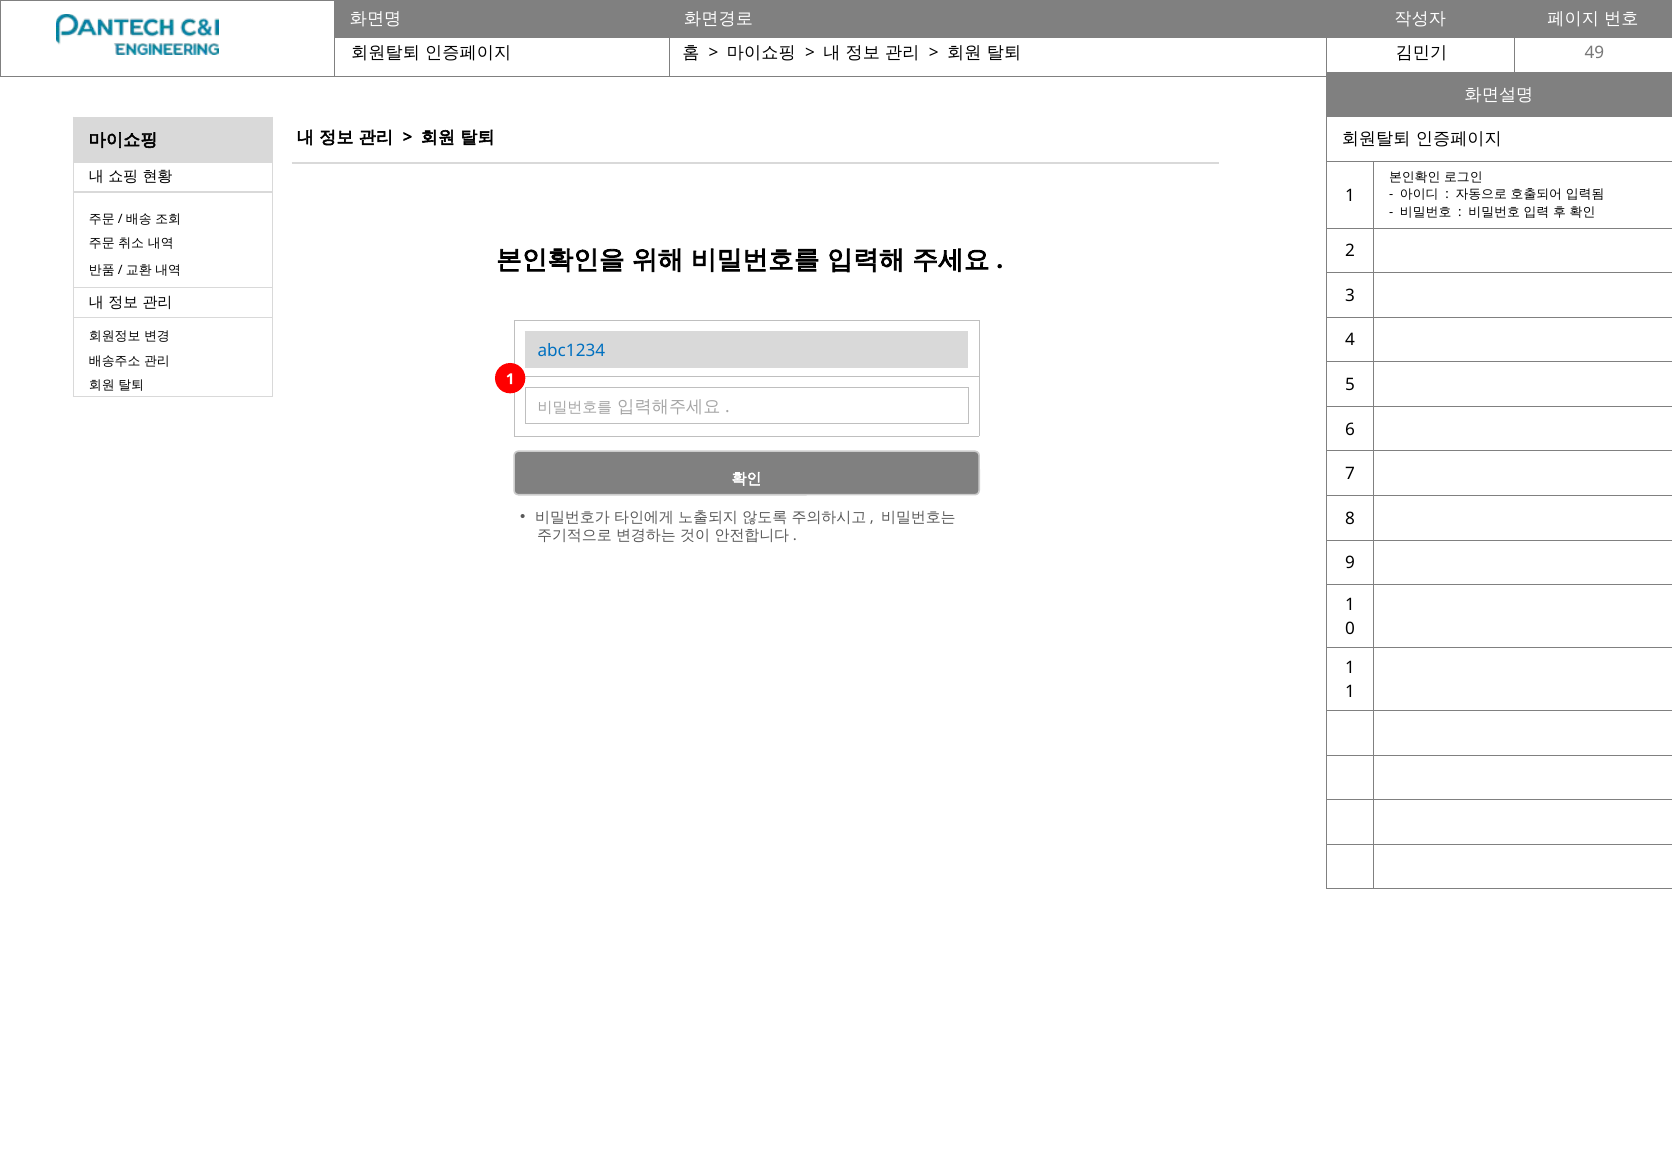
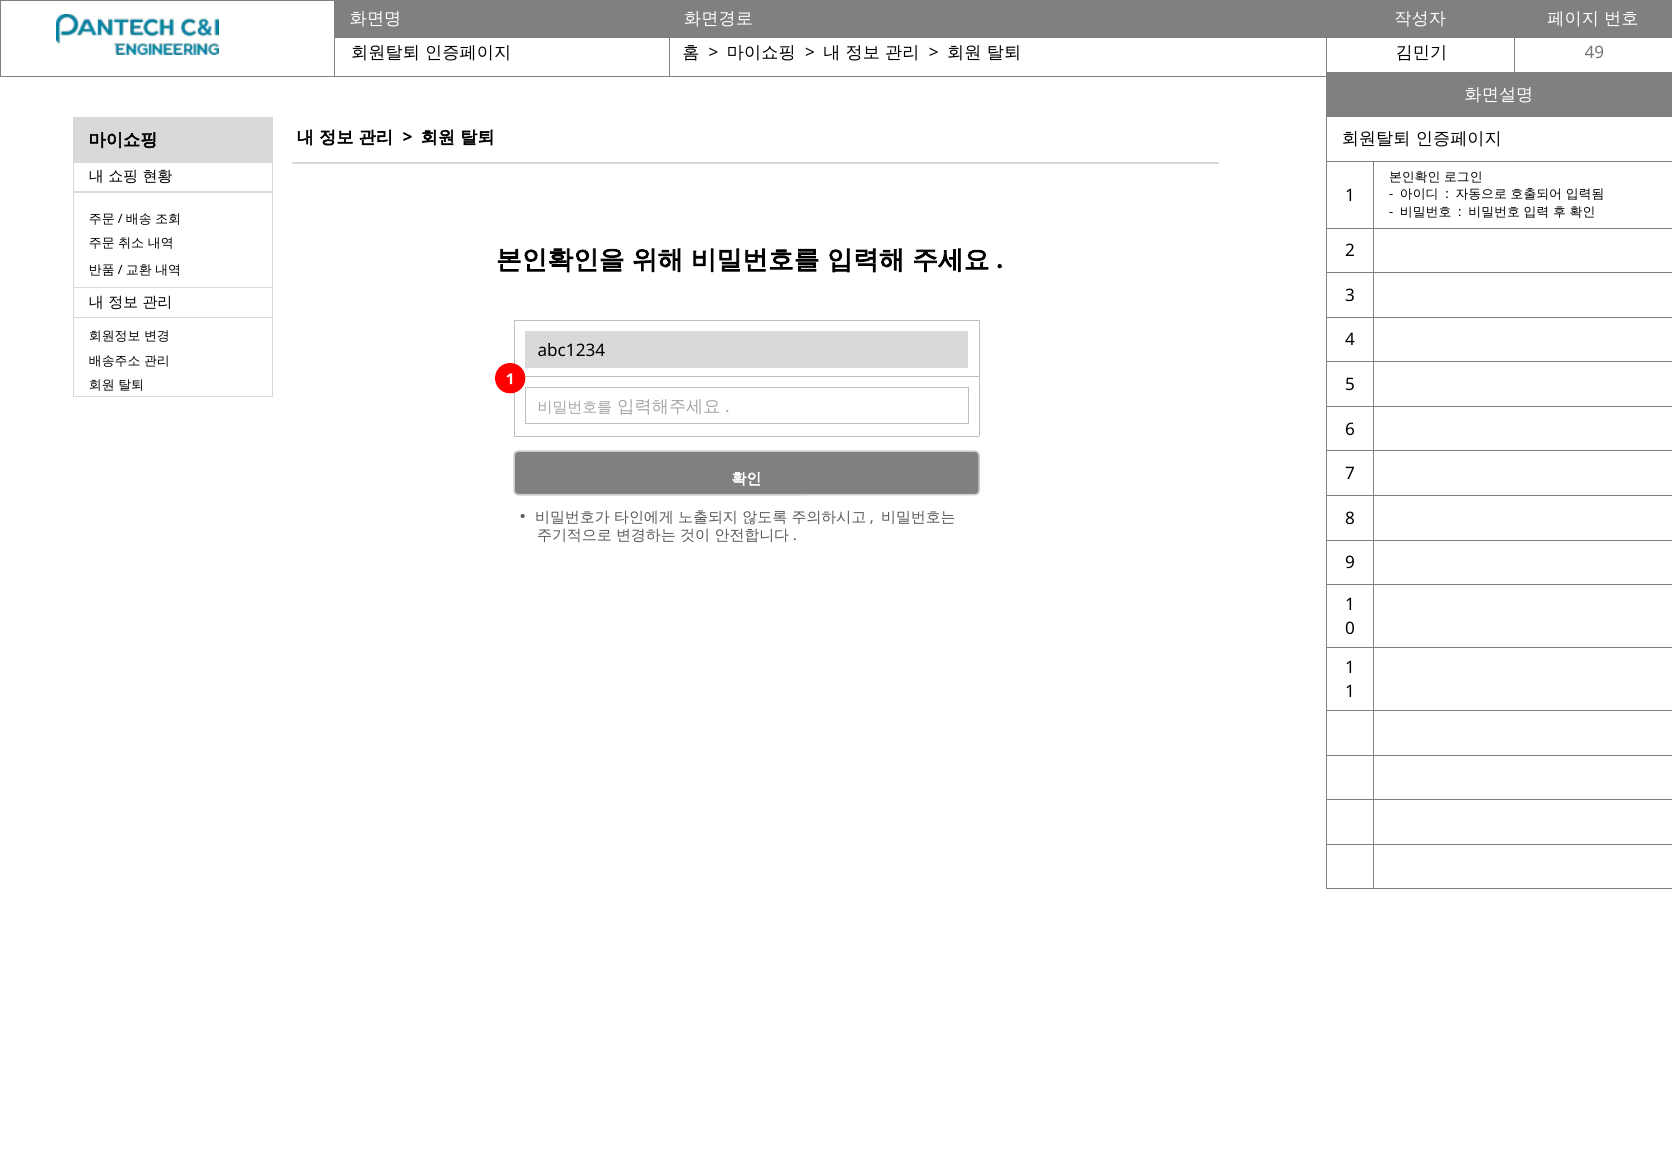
abc1234 colour: blue -> black
